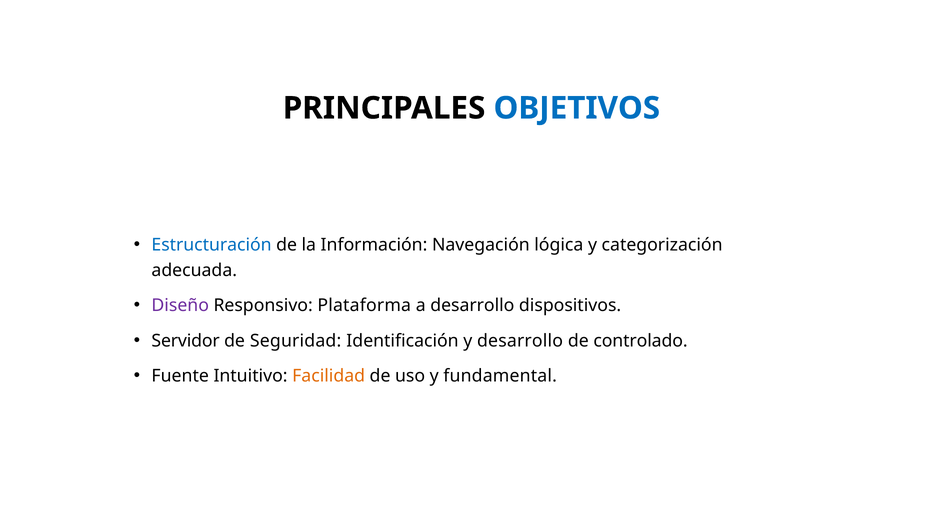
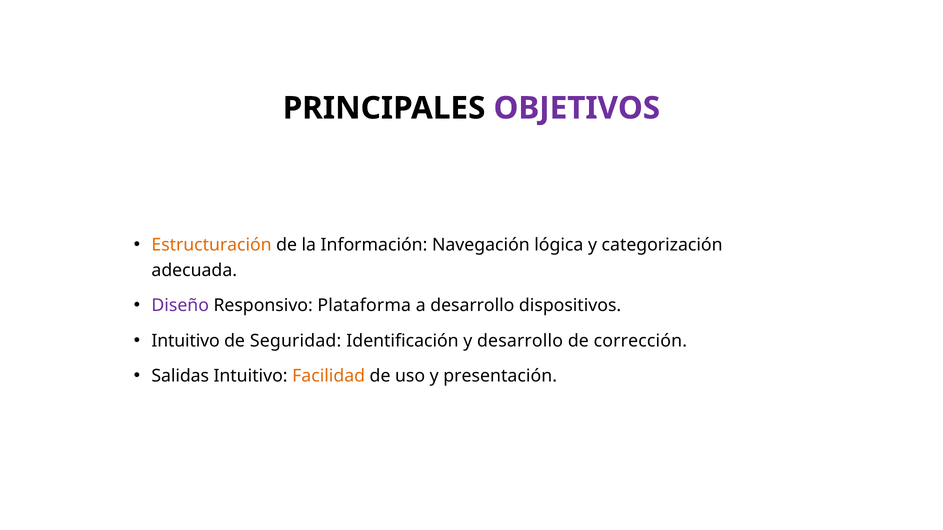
OBJETIVOS colour: blue -> purple
Estructuración colour: blue -> orange
Servidor at (186, 341): Servidor -> Intuitivo
controlado: controlado -> corrección
Fuente: Fuente -> Salidas
fundamental: fundamental -> presentación
